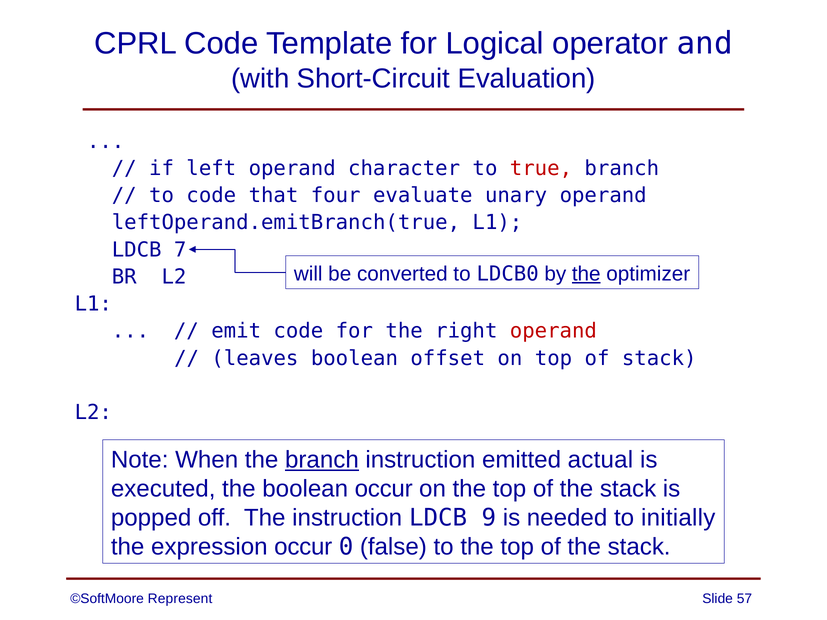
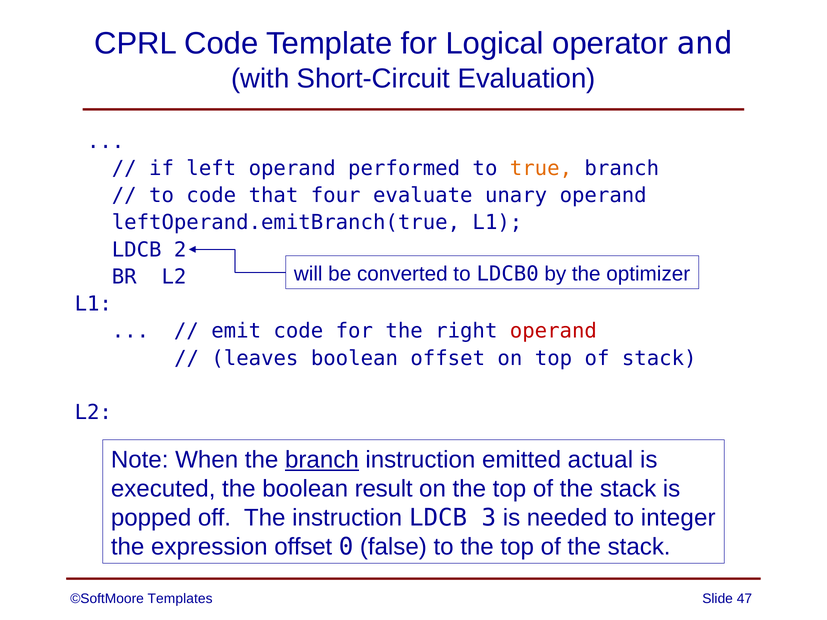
character: character -> performed
true colour: red -> orange
7: 7 -> 2
the at (586, 274) underline: present -> none
boolean occur: occur -> result
9: 9 -> 3
initially: initially -> integer
expression occur: occur -> offset
Represent: Represent -> Templates
57: 57 -> 47
